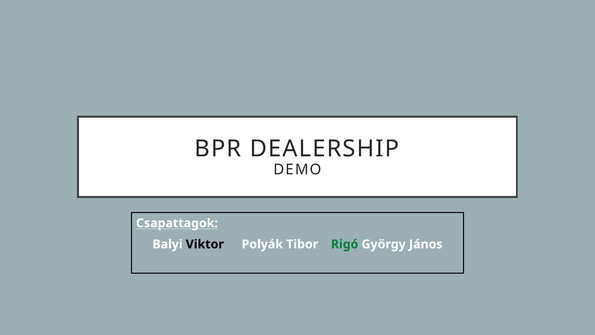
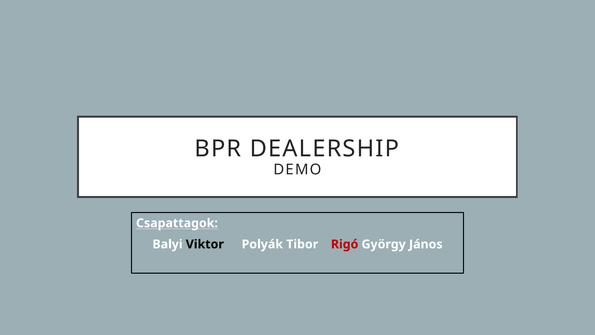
Rigó colour: green -> red
